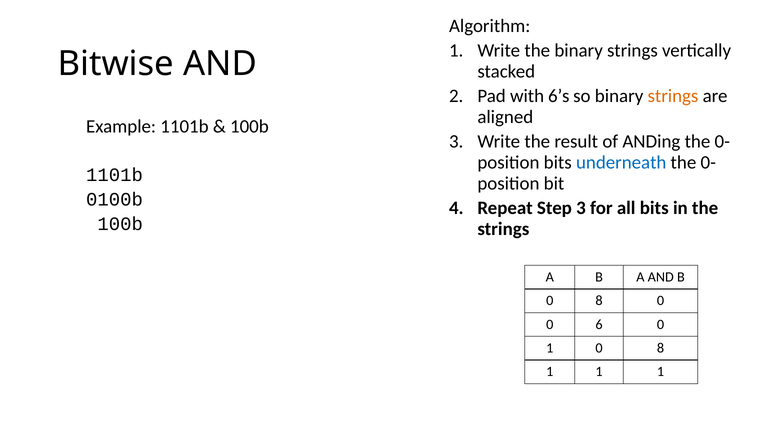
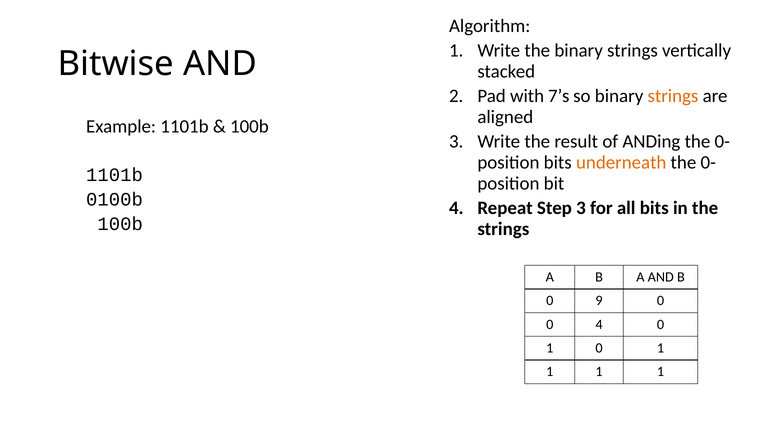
6’s: 6’s -> 7’s
underneath colour: blue -> orange
8 at (599, 301): 8 -> 9
0 6: 6 -> 4
1 0 8: 8 -> 1
